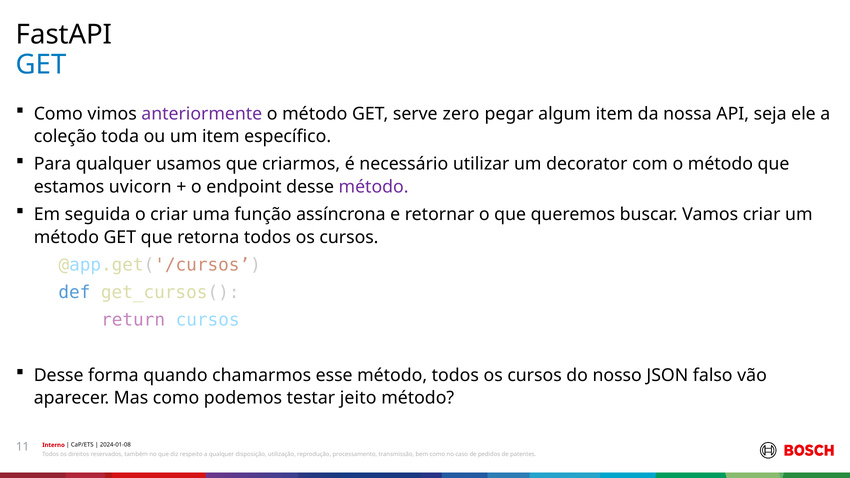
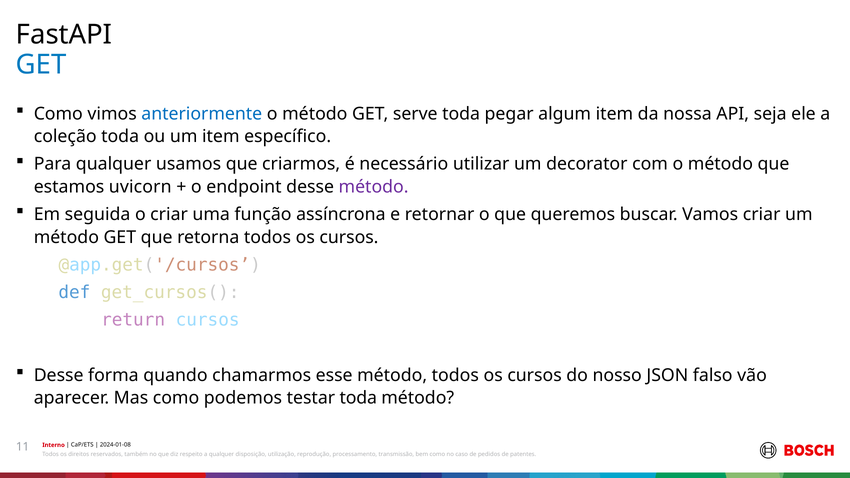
anteriormente colour: purple -> blue
serve zero: zero -> toda
testar jeito: jeito -> toda
